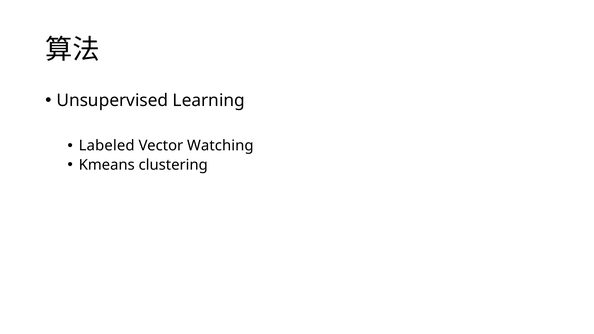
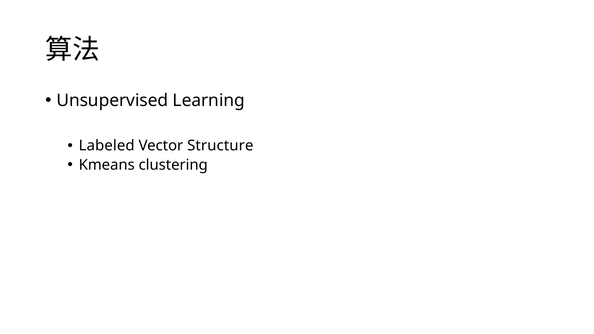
Watching: Watching -> Structure
